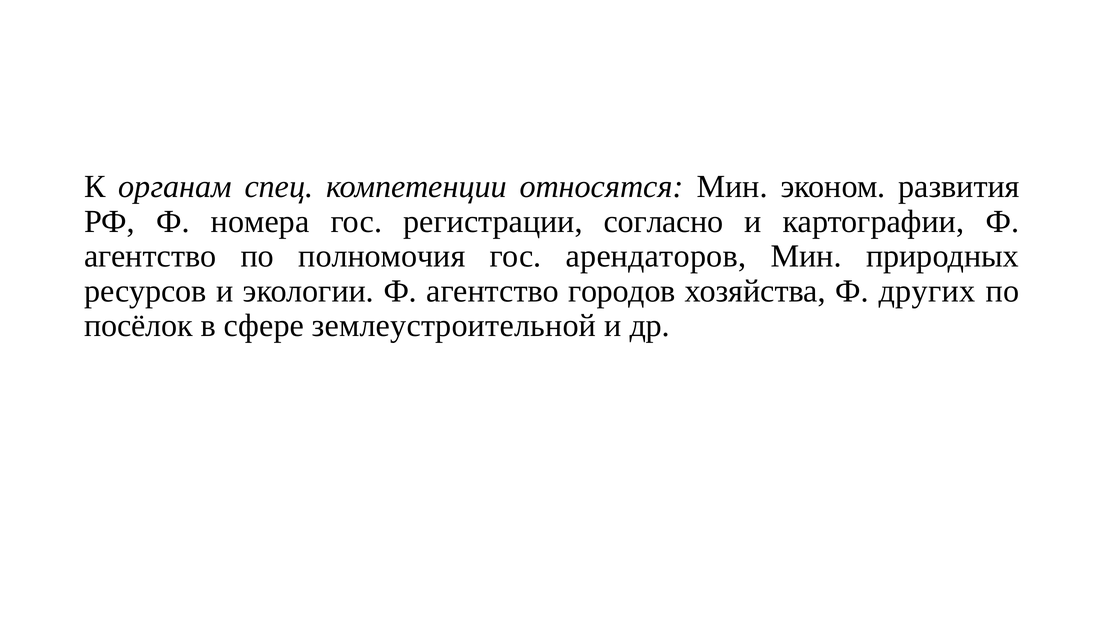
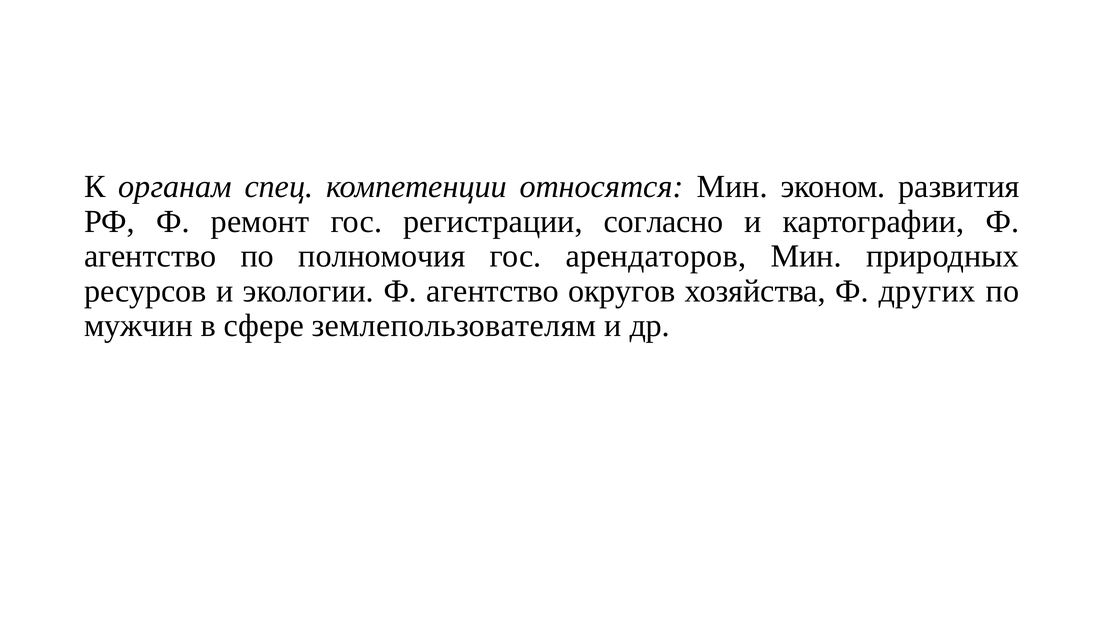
номера: номера -> ремонт
городов: городов -> округов
посёлок: посёлок -> мужчин
землеустроительной: землеустроительной -> землепользователям
